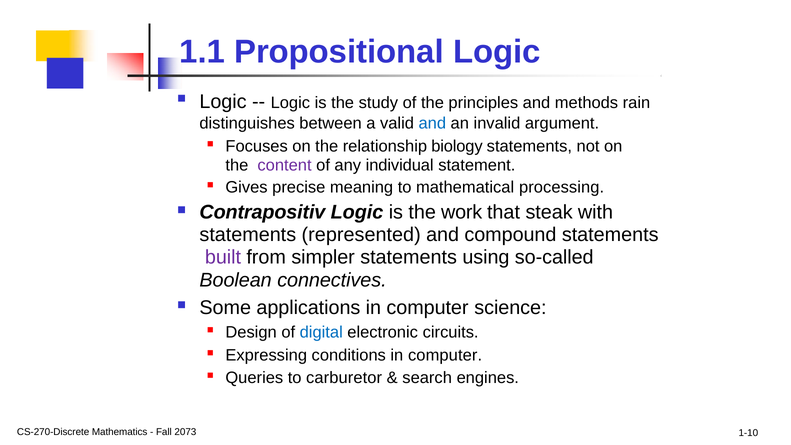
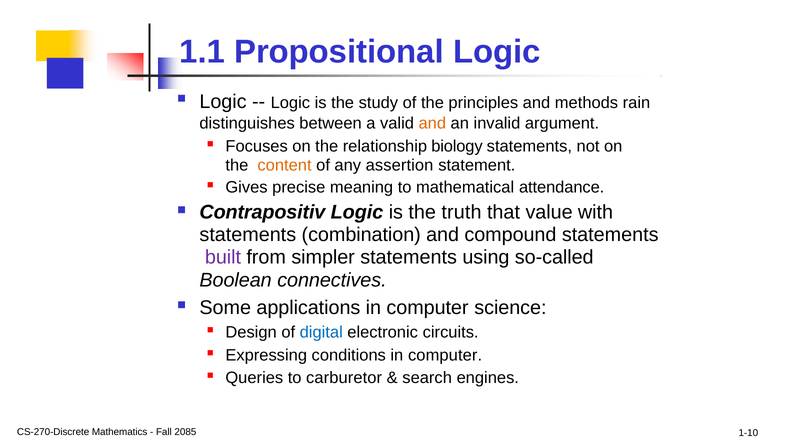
and at (432, 123) colour: blue -> orange
content colour: purple -> orange
individual: individual -> assertion
processing: processing -> attendance
work: work -> truth
steak: steak -> value
represented: represented -> combination
2073: 2073 -> 2085
